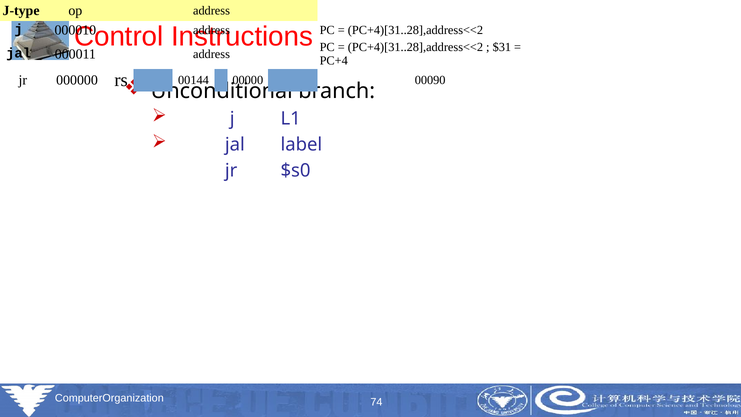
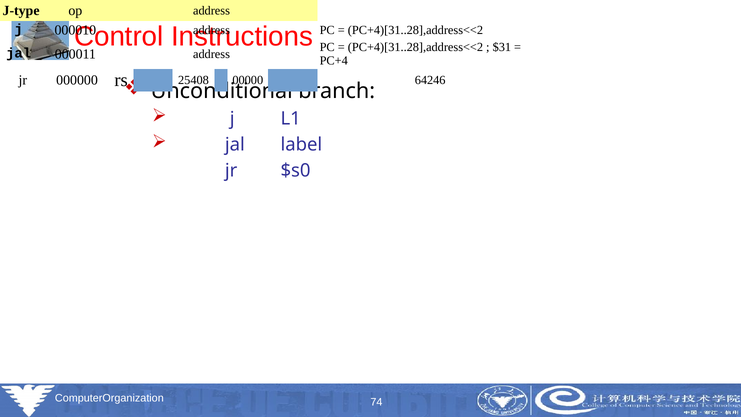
00144: 00144 -> 25408
00090: 00090 -> 64246
